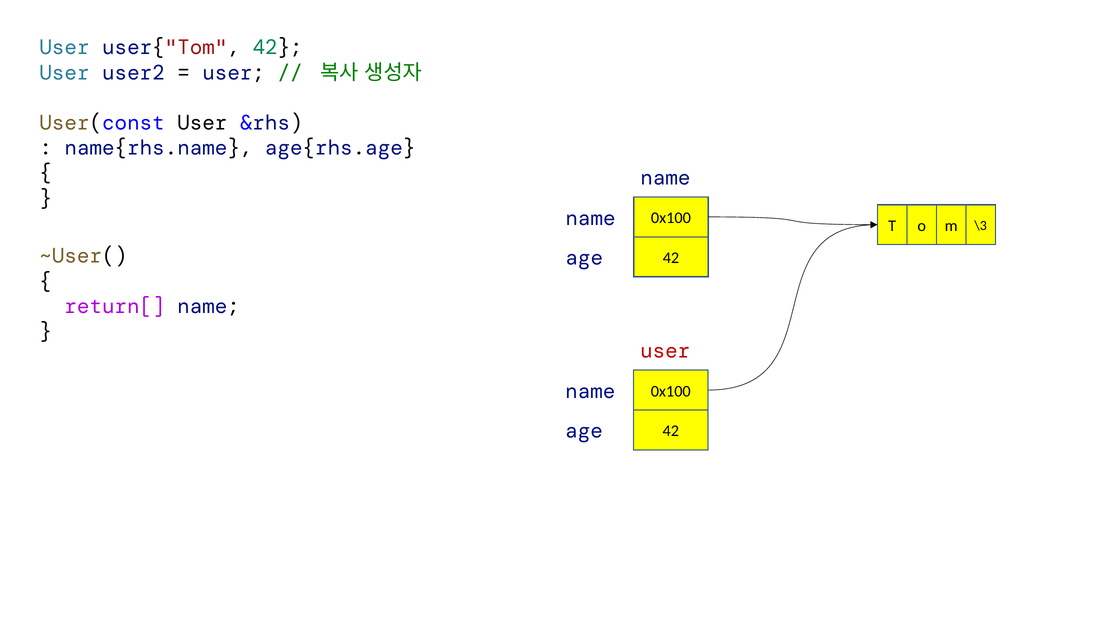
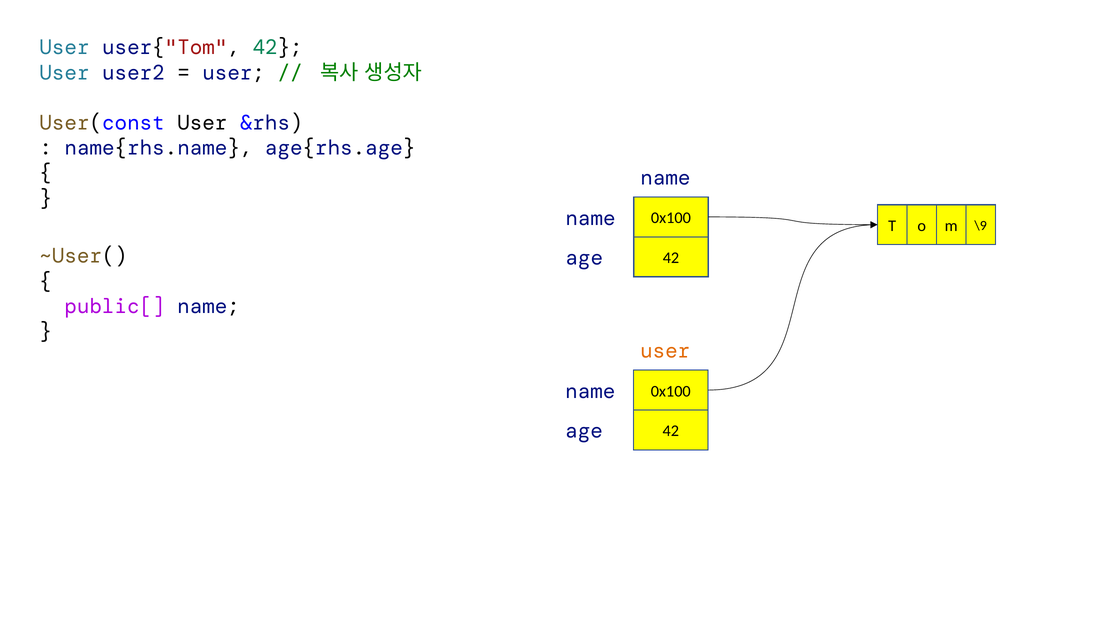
\3: \3 -> \9
return[: return[ -> public[
user at (665, 351) colour: red -> orange
